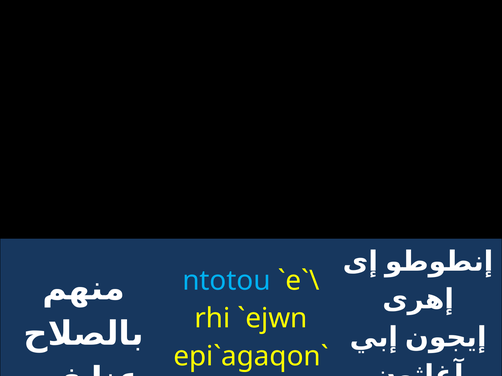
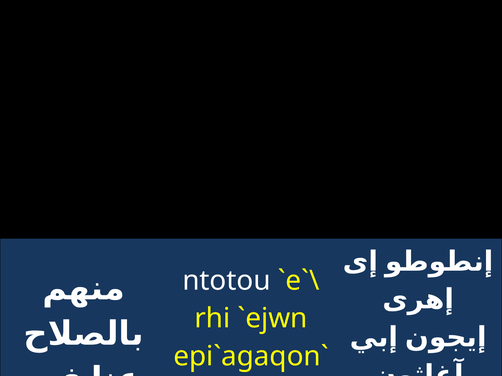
ntotou colour: light blue -> white
